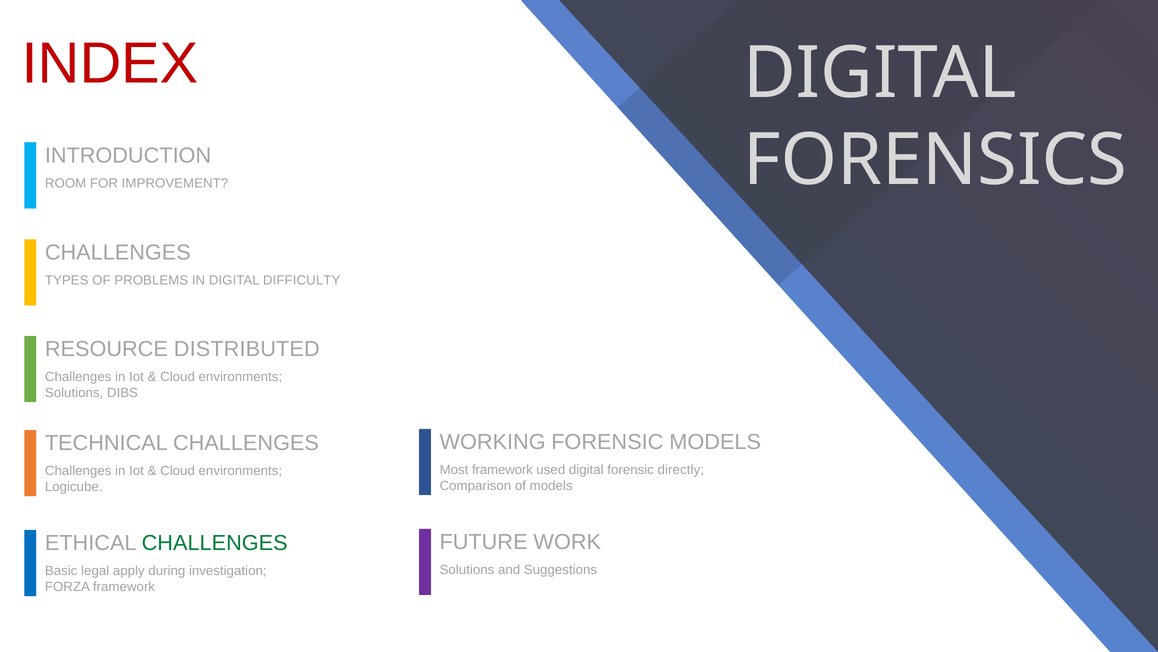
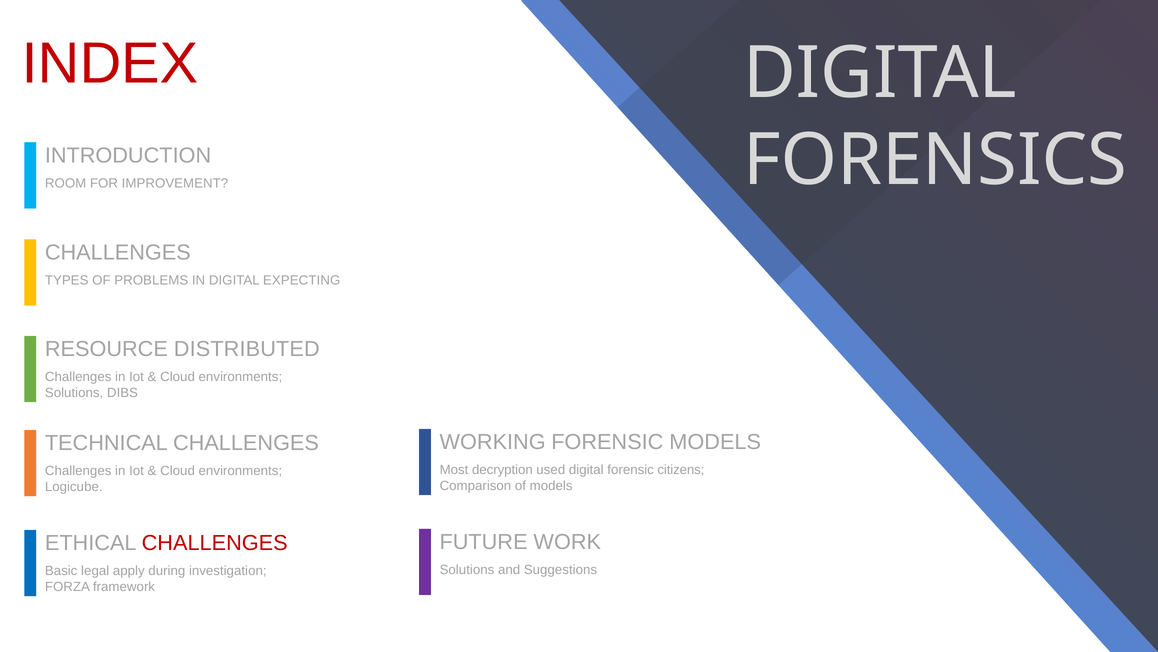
DIFFICULTY: DIFFICULTY -> EXPECTING
Most framework: framework -> decryption
directly: directly -> citizens
CHALLENGES at (215, 543) colour: green -> red
